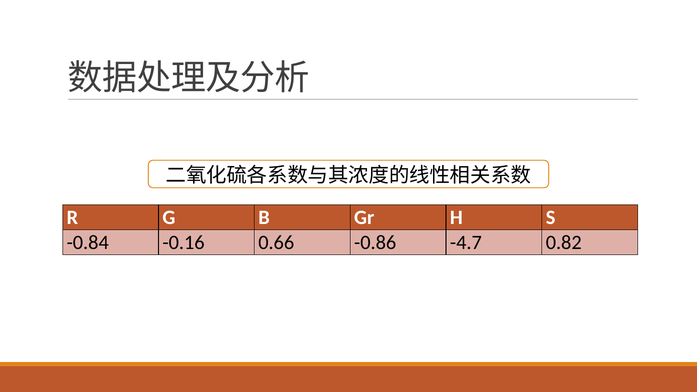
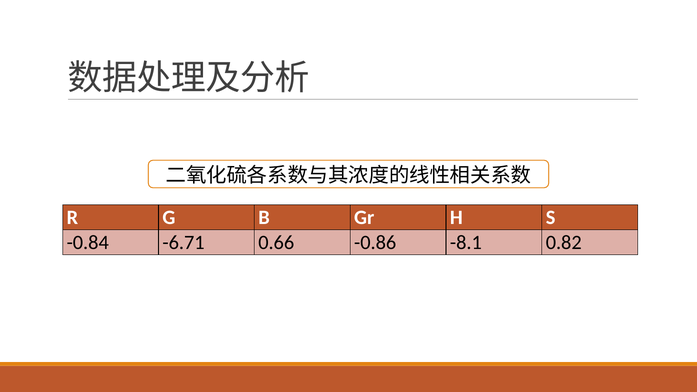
-0.16: -0.16 -> -6.71
-4.7: -4.7 -> -8.1
